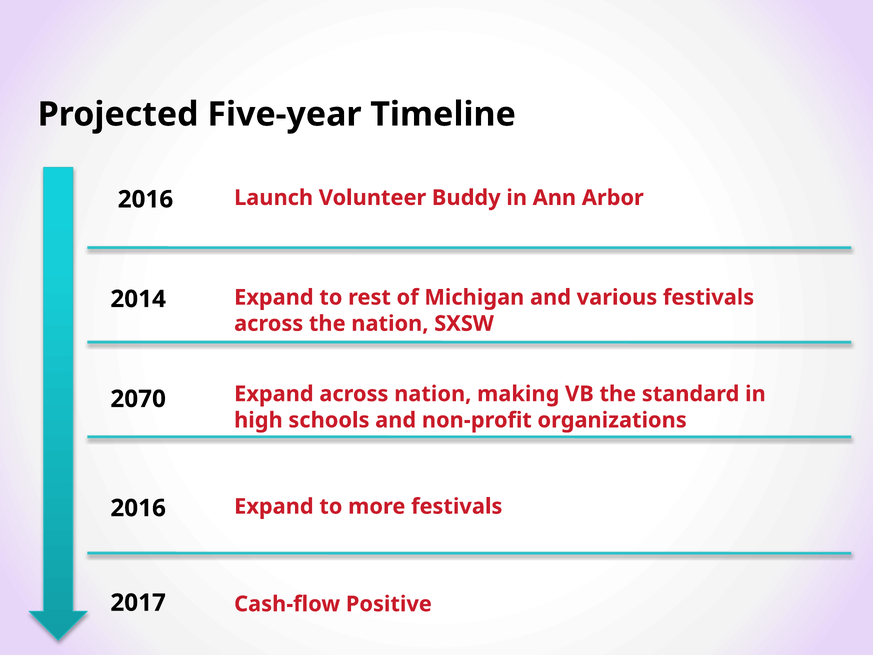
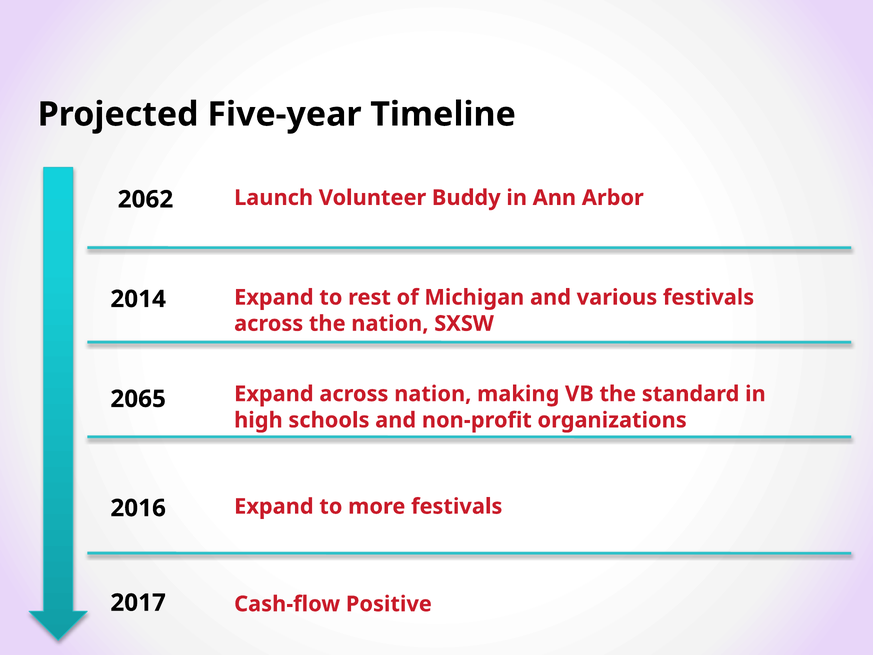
2016 at (145, 199): 2016 -> 2062
2070: 2070 -> 2065
